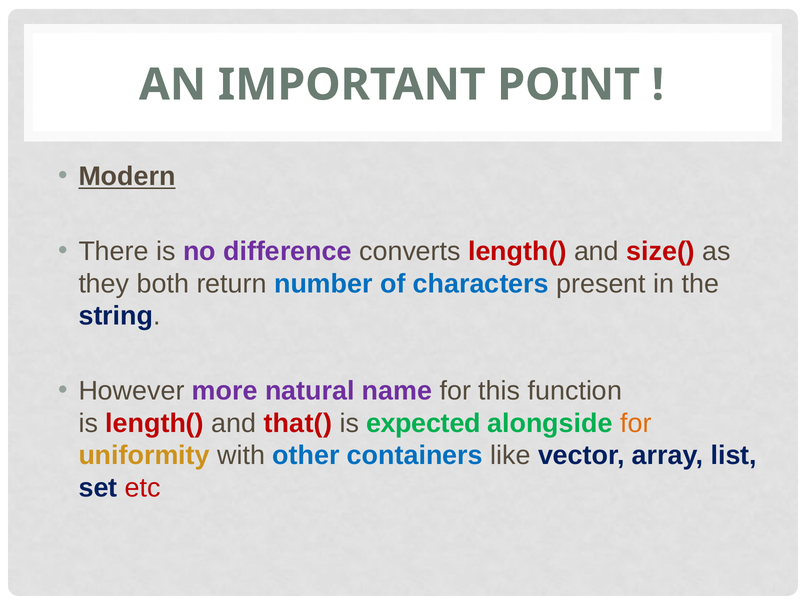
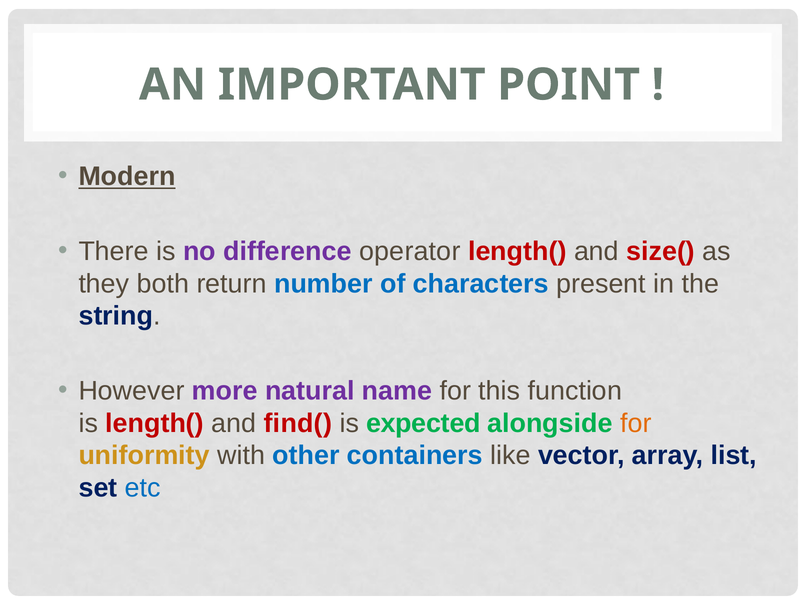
converts: converts -> operator
that(: that( -> find(
etc colour: red -> blue
